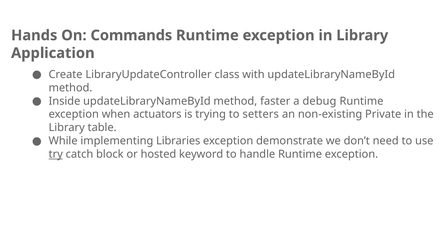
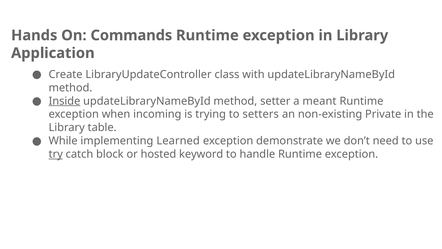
Inside underline: none -> present
faster: faster -> setter
debug: debug -> meant
actuators: actuators -> incoming
Libraries: Libraries -> Learned
